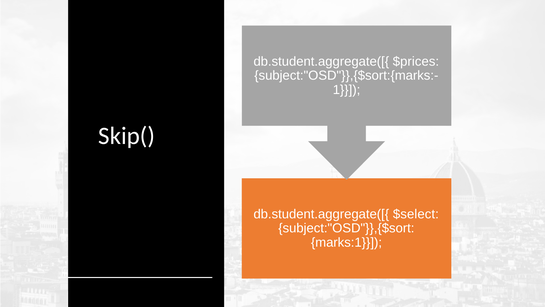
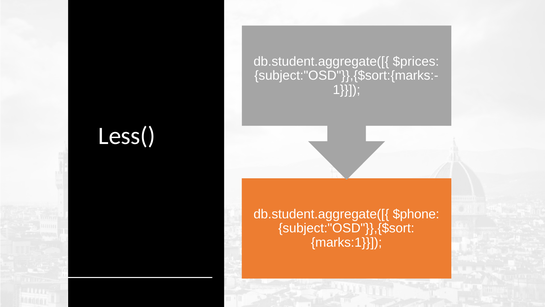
Skip(: Skip( -> Less(
$select: $select -> $phone
